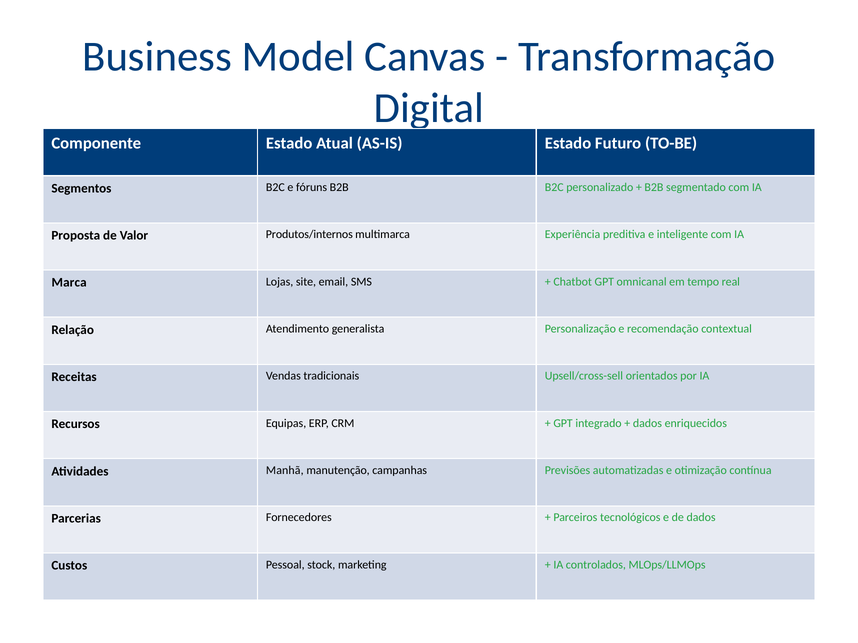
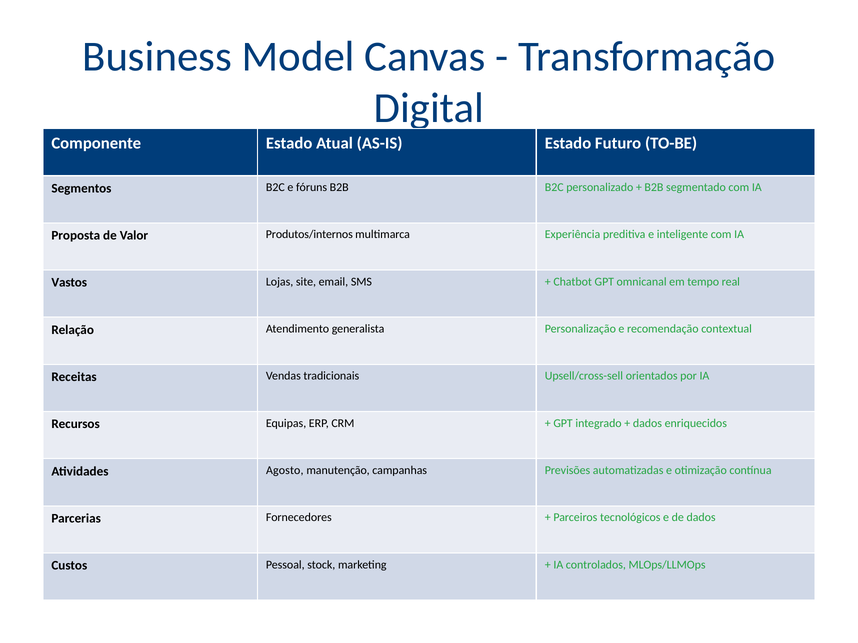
Marca: Marca -> Vastos
Manhã: Manhã -> Agosto
